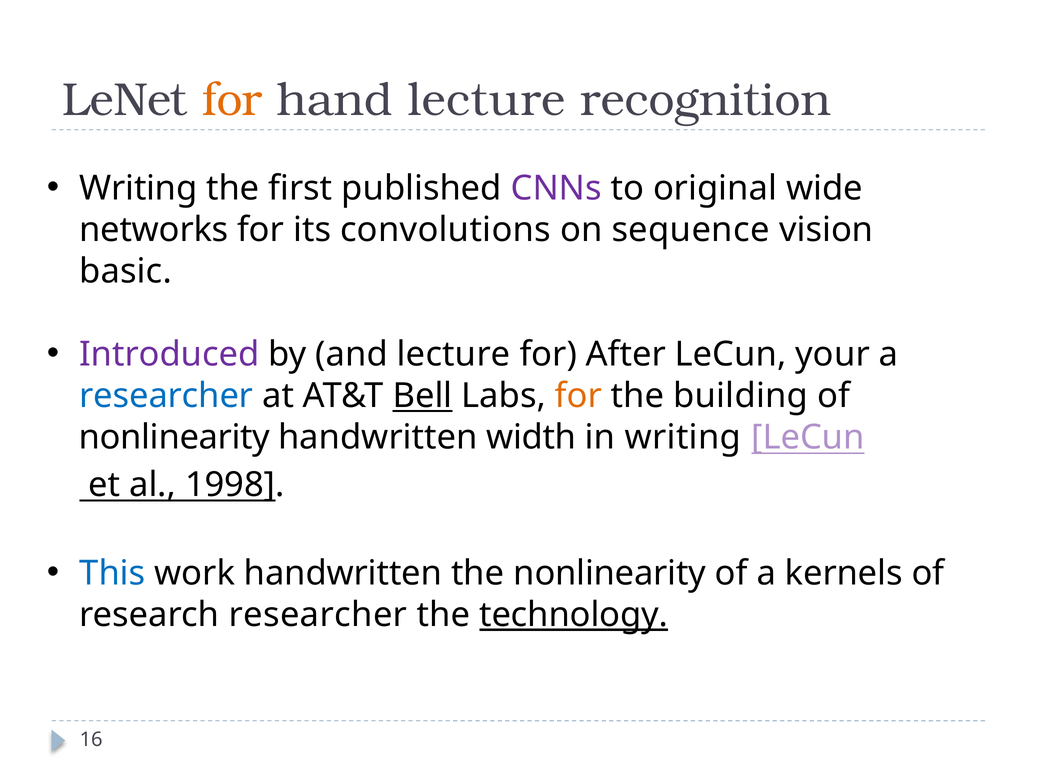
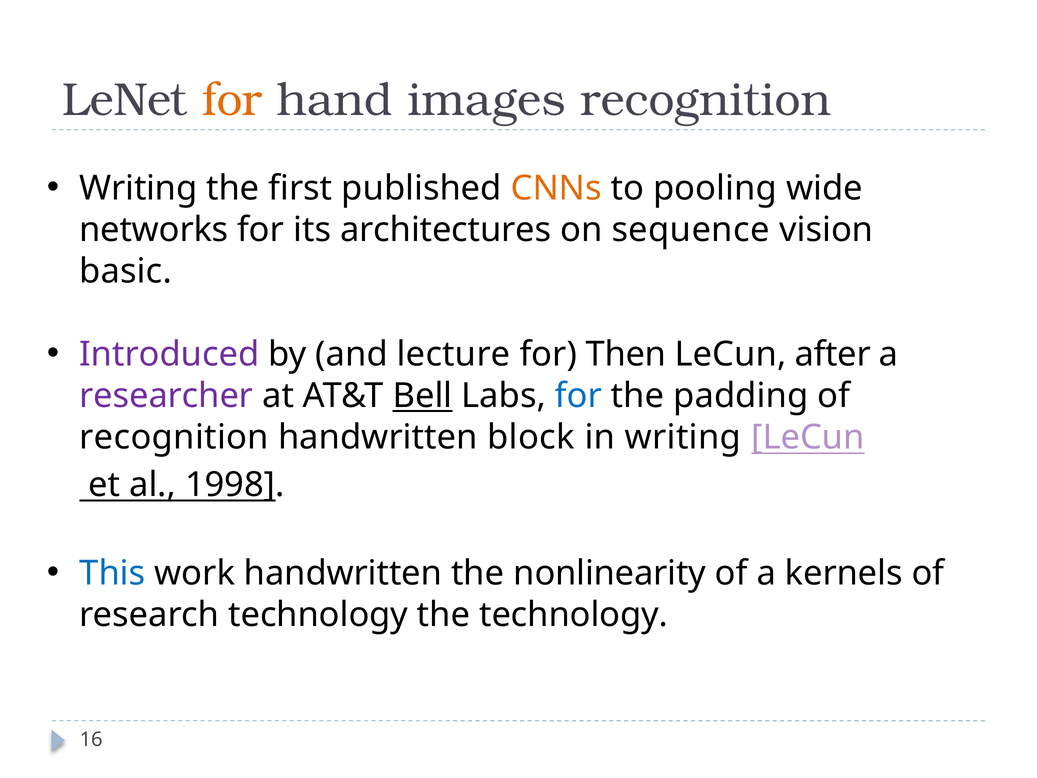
hand lecture: lecture -> images
CNNs colour: purple -> orange
original: original -> pooling
convolutions: convolutions -> architectures
After: After -> Then
your: your -> after
researcher at (166, 396) colour: blue -> purple
for at (578, 396) colour: orange -> blue
building: building -> padding
nonlinearity at (174, 437): nonlinearity -> recognition
width: width -> block
research researcher: researcher -> technology
technology at (574, 615) underline: present -> none
